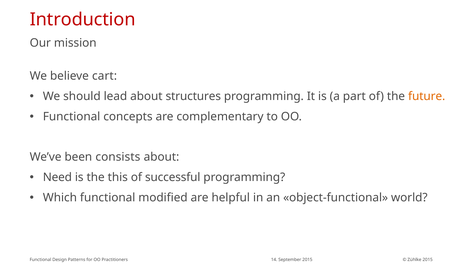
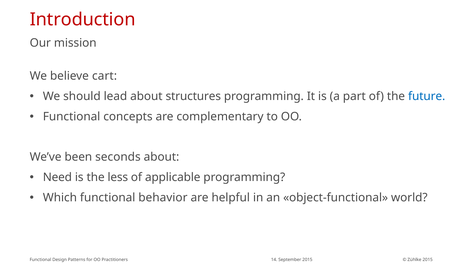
future colour: orange -> blue
consists: consists -> seconds
this: this -> less
successful: successful -> applicable
modified: modified -> behavior
